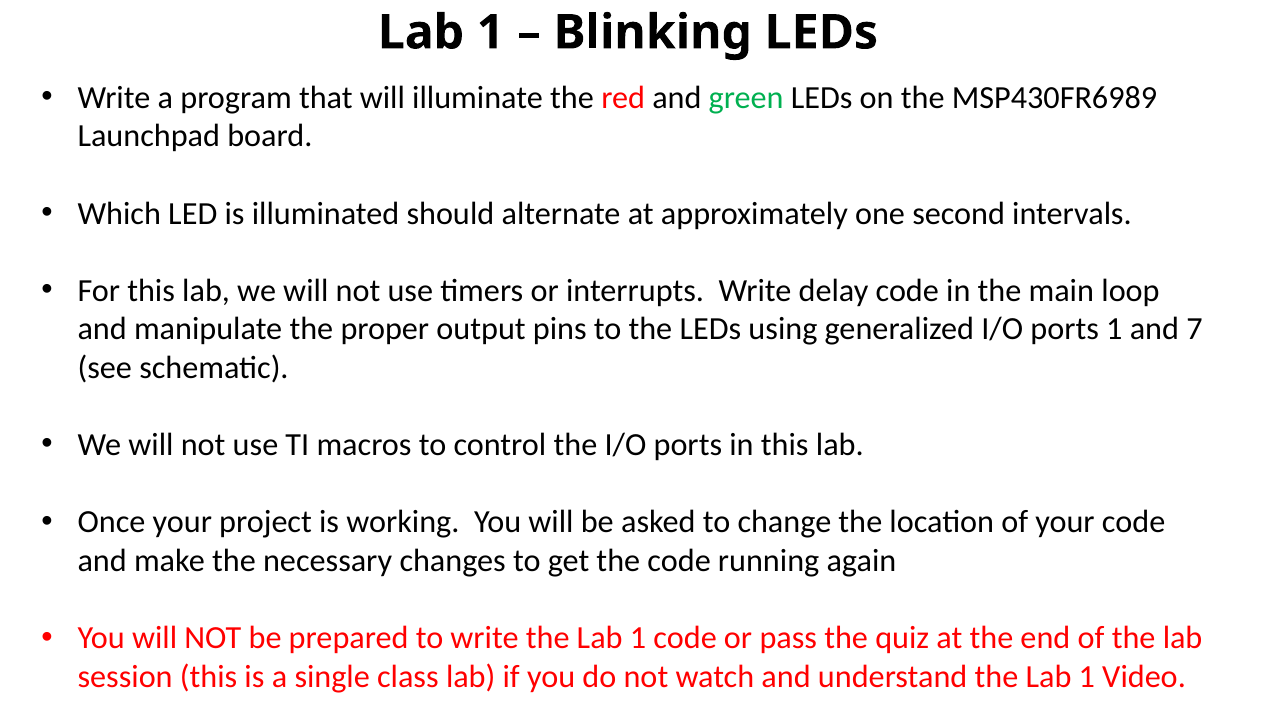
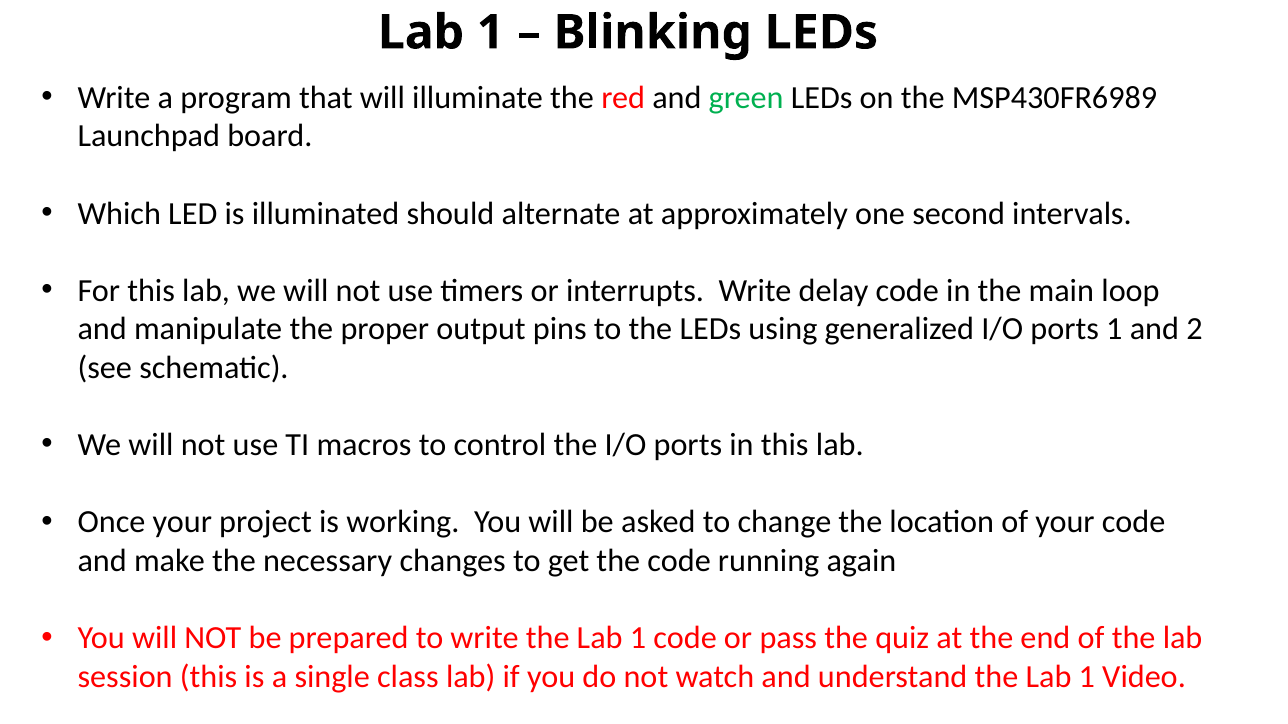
7: 7 -> 2
